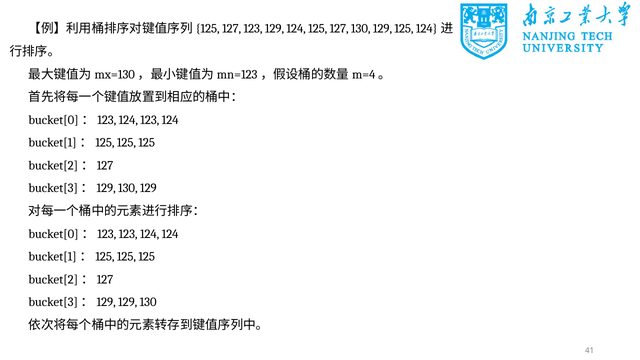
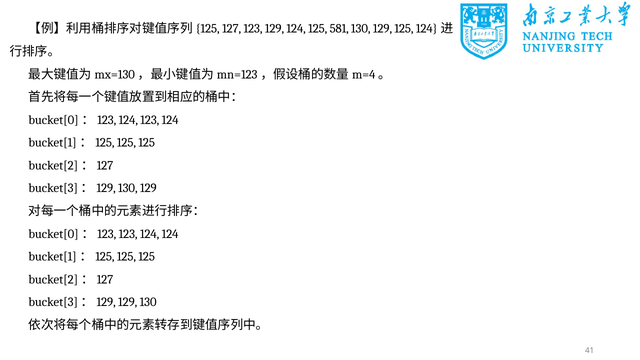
125 127: 127 -> 581
